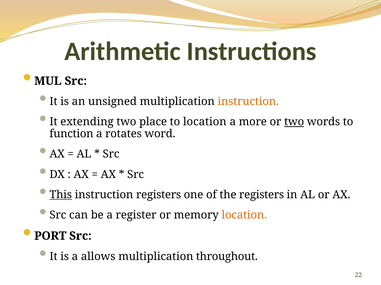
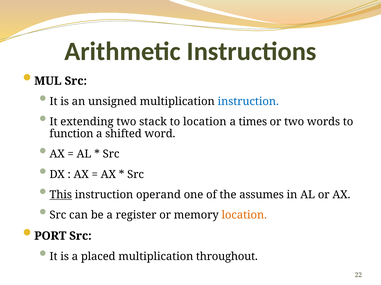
instruction at (248, 102) colour: orange -> blue
place: place -> stack
more: more -> times
two at (294, 122) underline: present -> none
rotates: rotates -> shifted
instruction registers: registers -> operand
the registers: registers -> assumes
allows: allows -> placed
